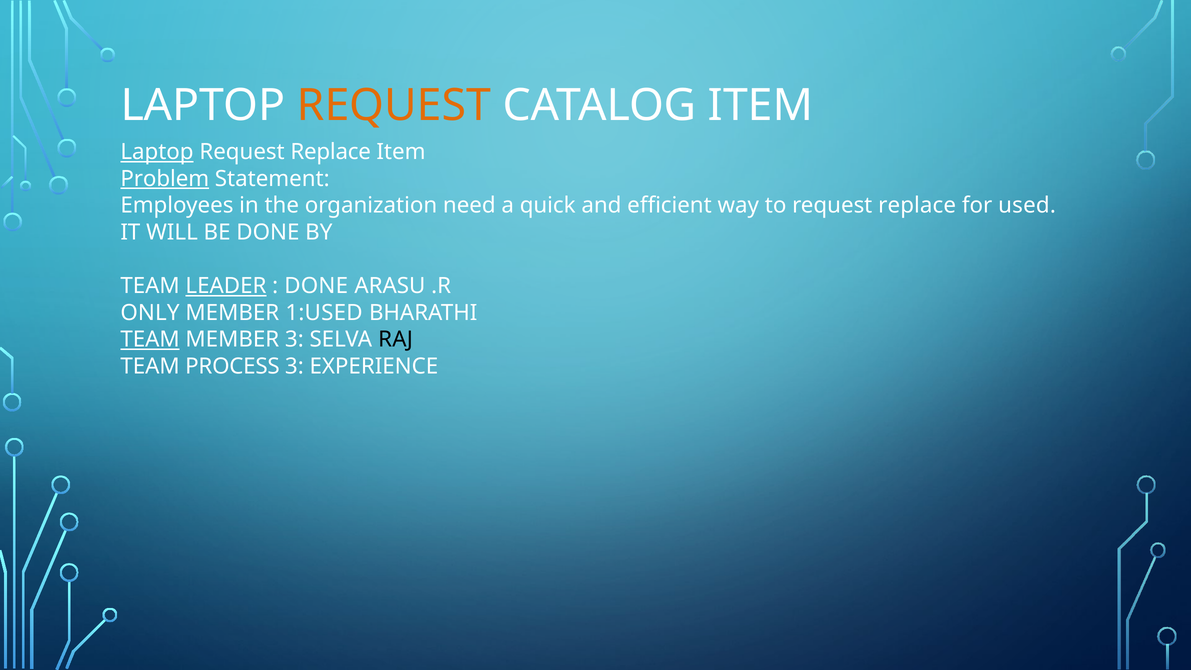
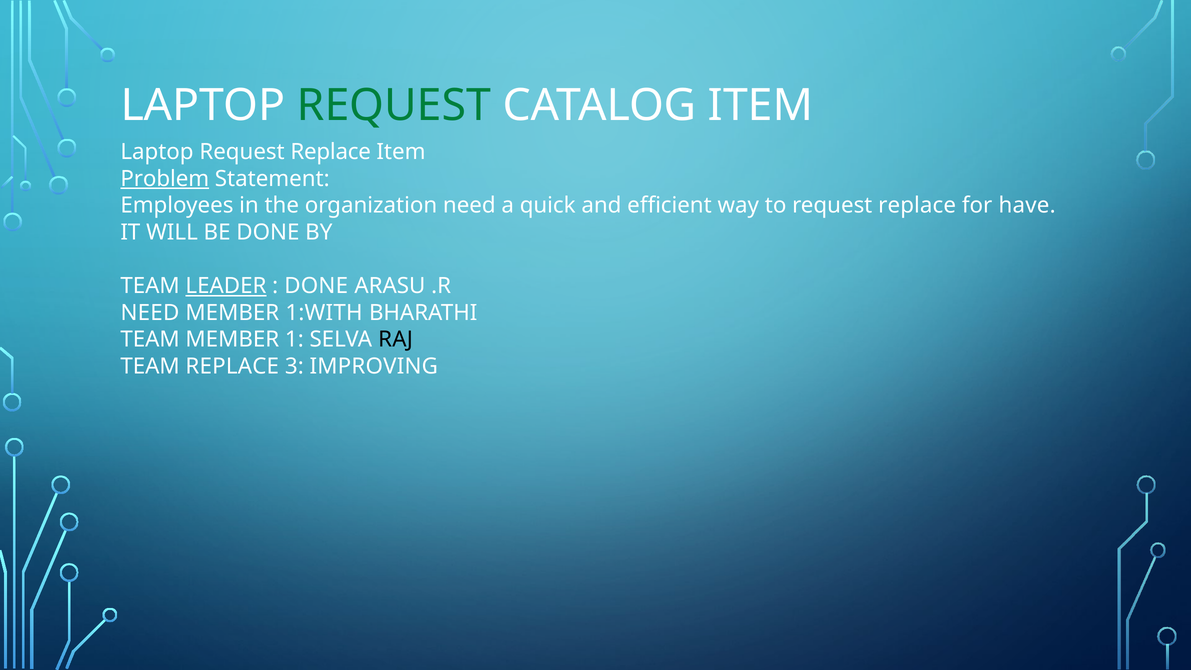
REQUEST at (394, 106) colour: orange -> green
Laptop at (157, 152) underline: present -> none
used: used -> have
ONLY at (150, 313): ONLY -> NEED
1:USED: 1:USED -> 1:WITH
TEAM at (150, 340) underline: present -> none
MEMBER 3: 3 -> 1
TEAM PROCESS: PROCESS -> REPLACE
EXPERIENCE: EXPERIENCE -> IMPROVING
